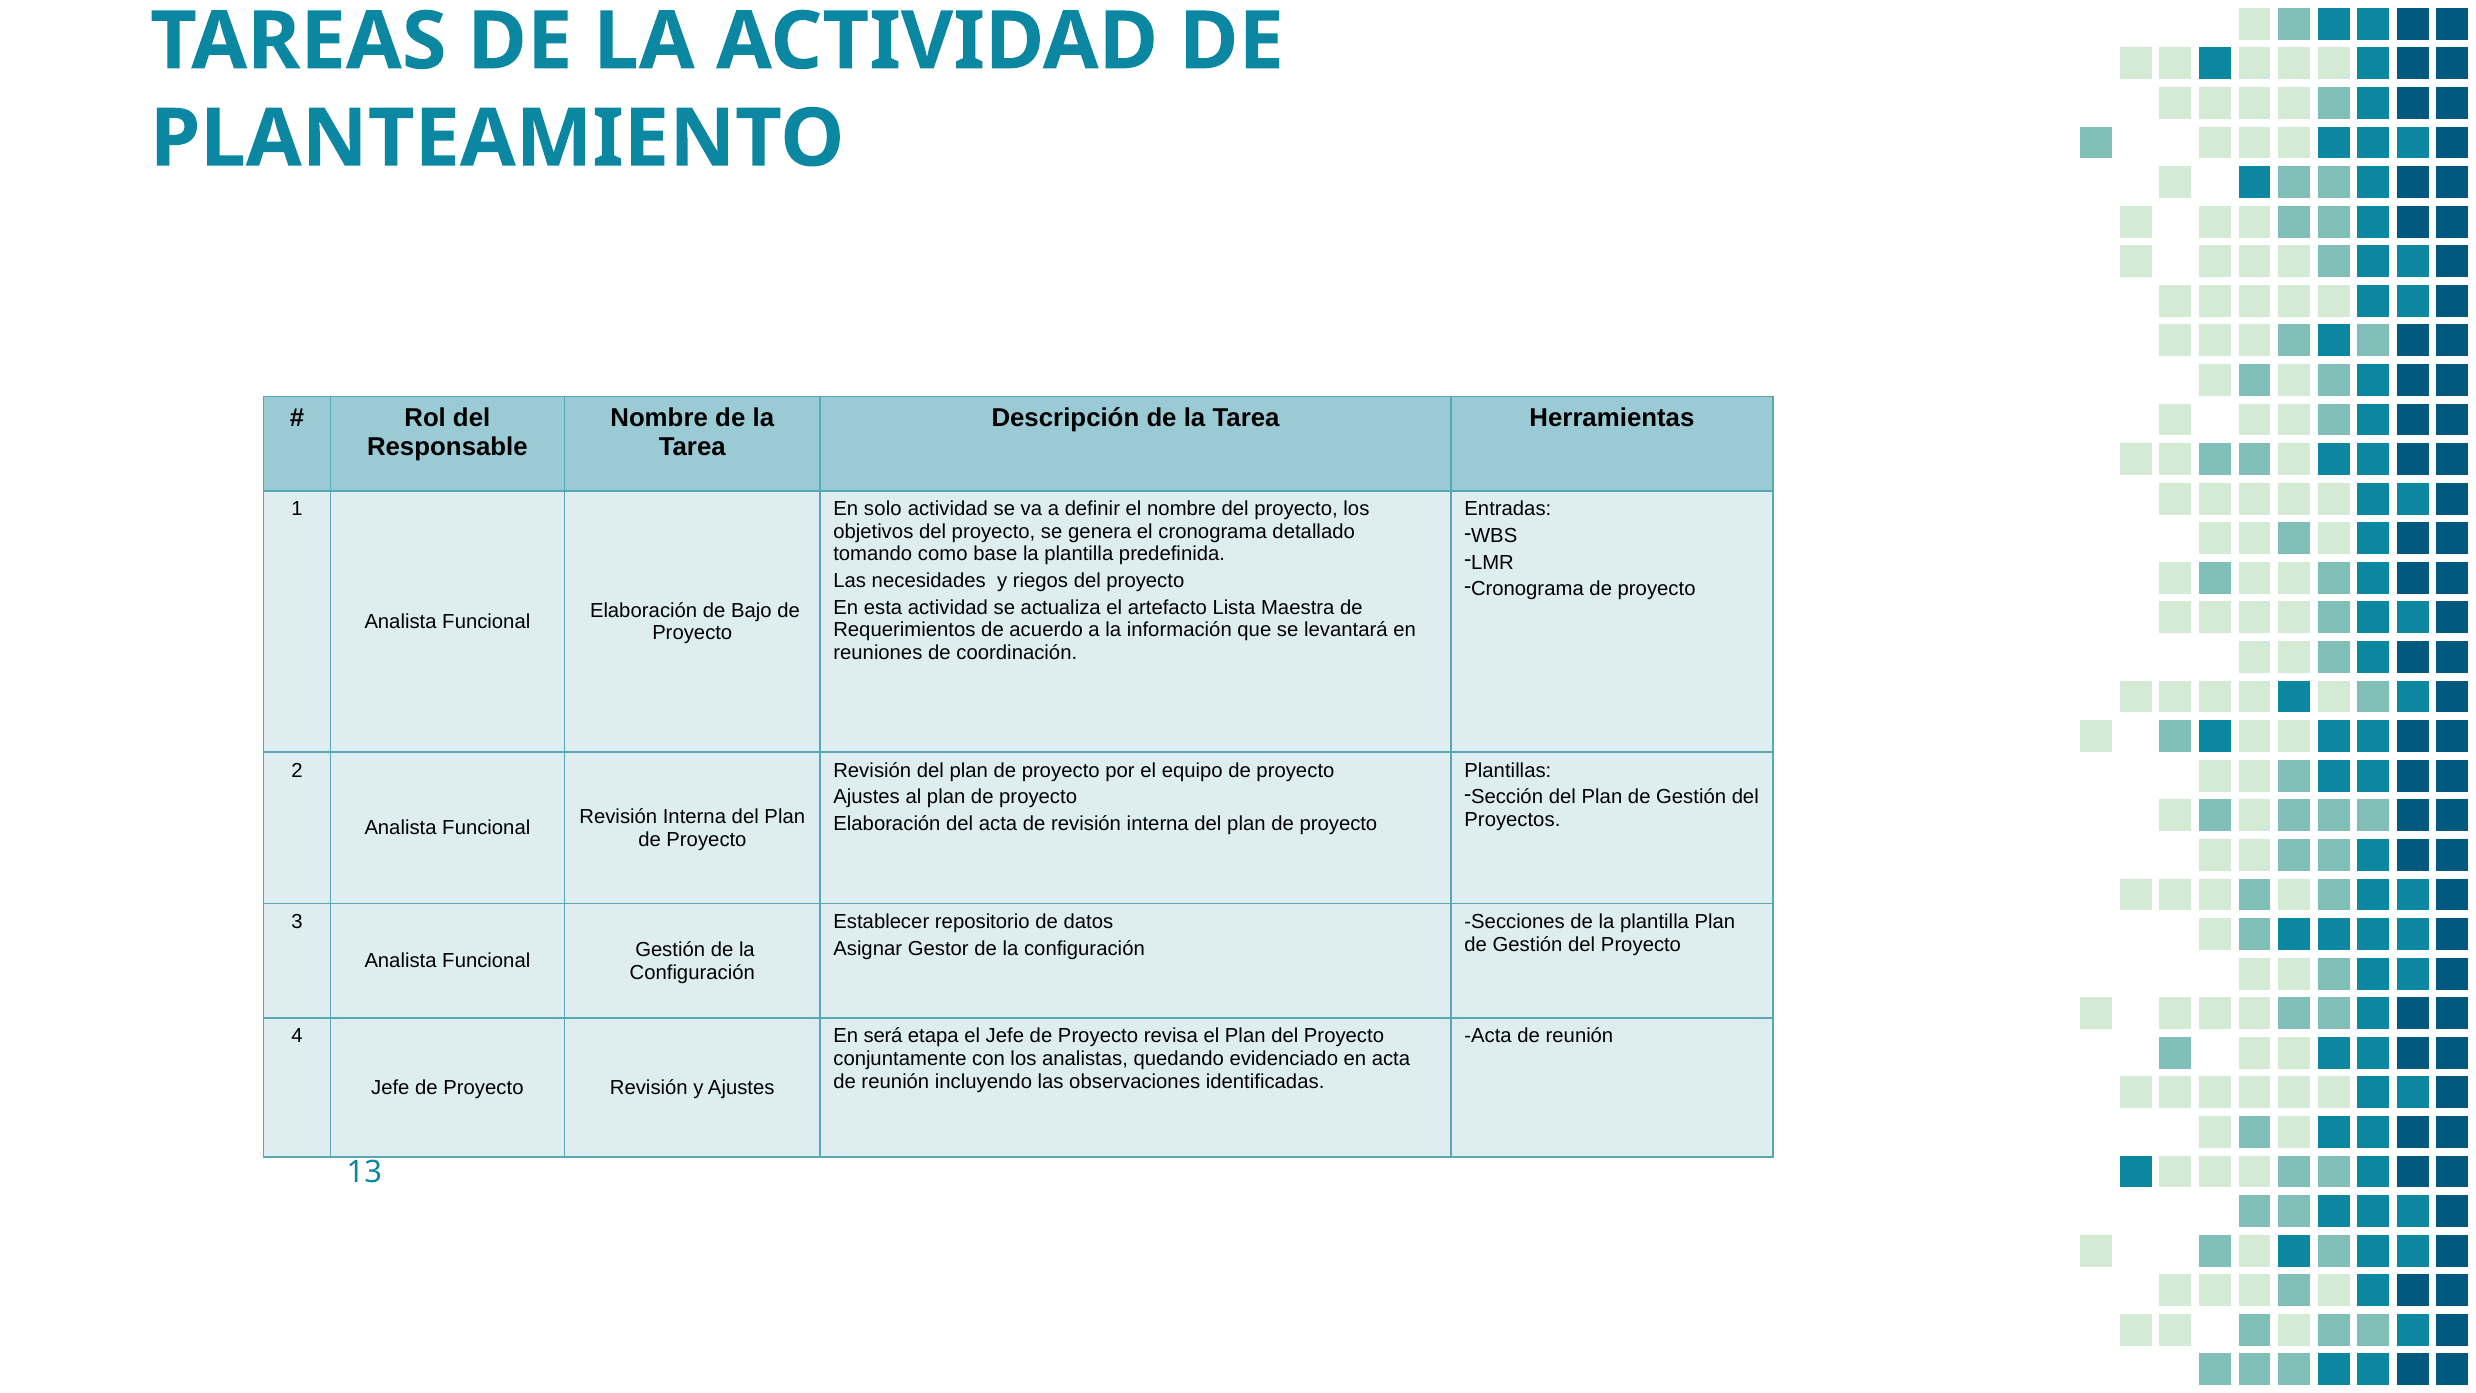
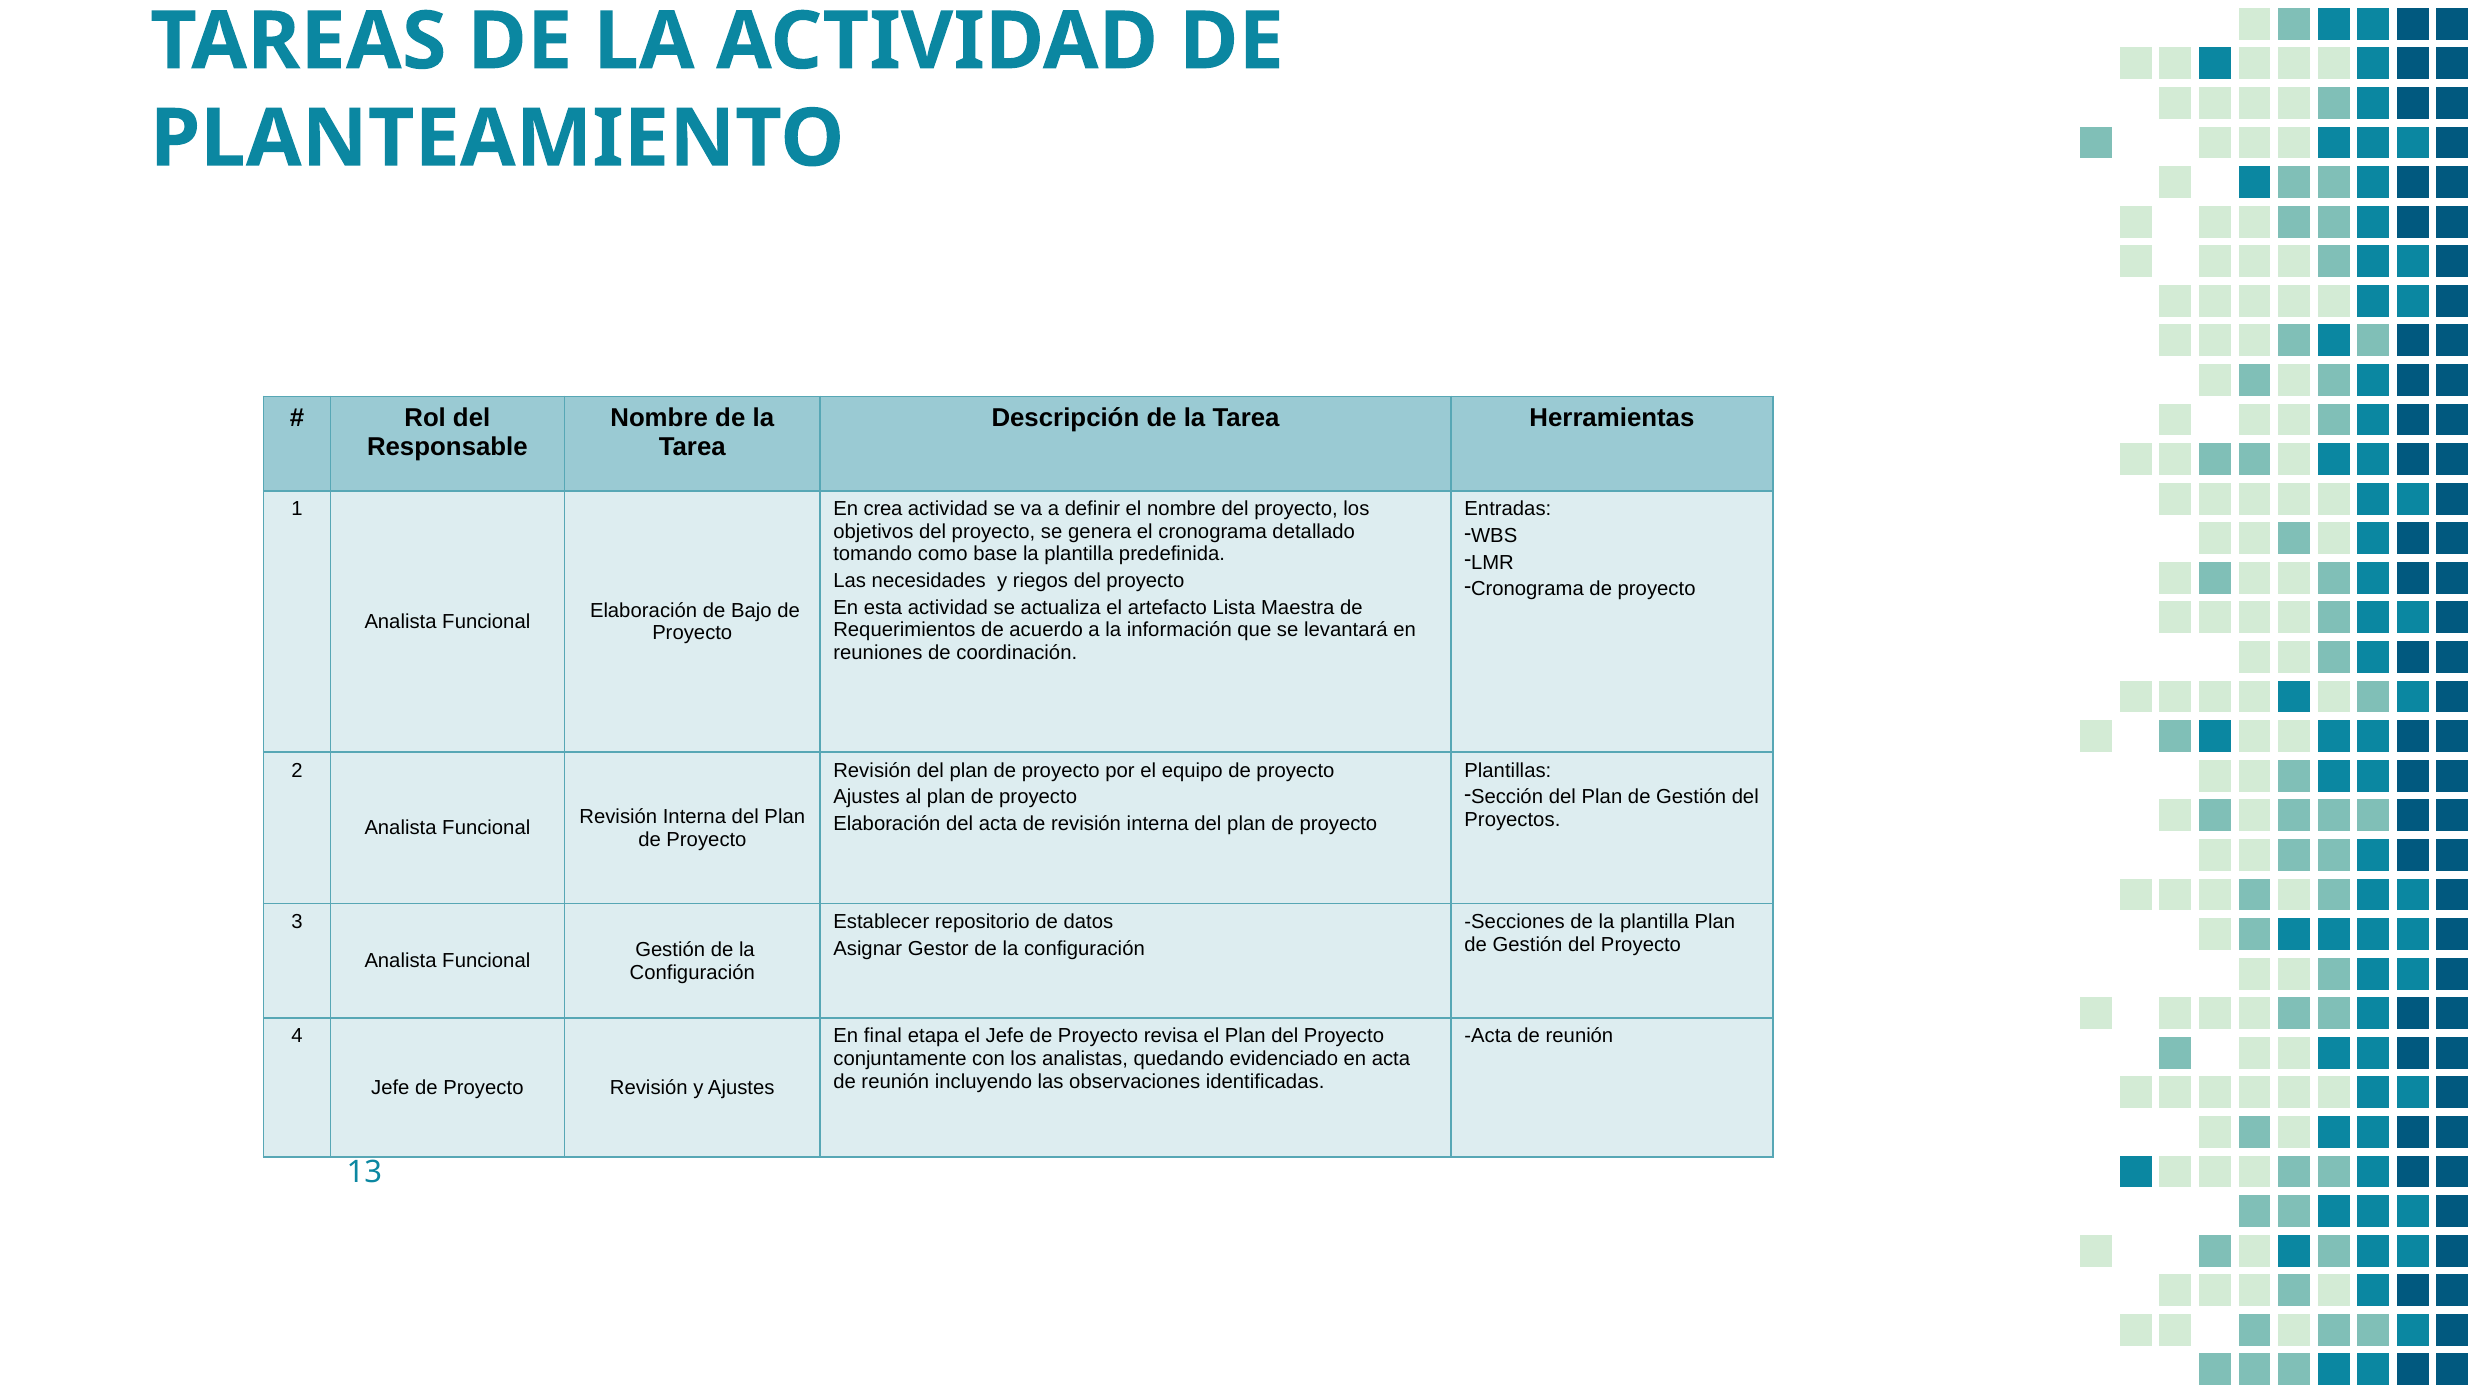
solo: solo -> crea
será: será -> final
